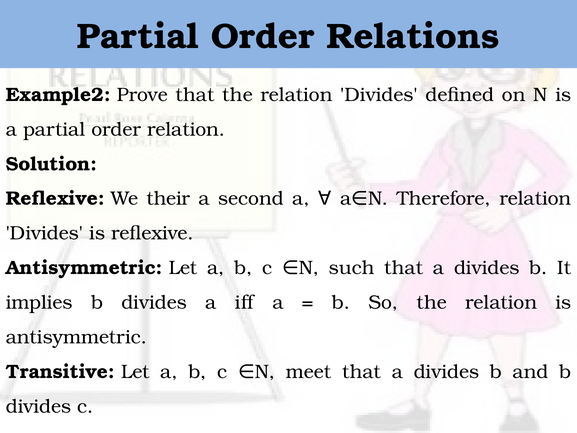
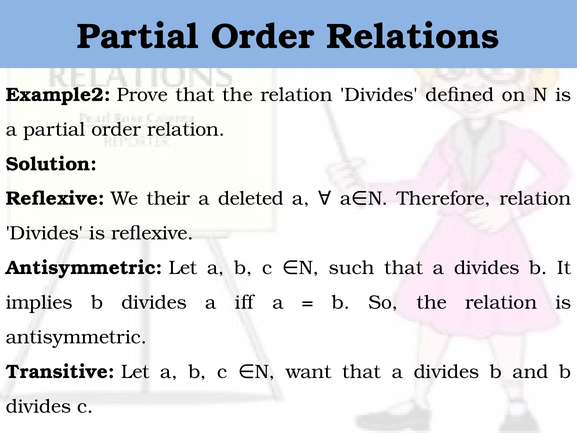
second: second -> deleted
meet: meet -> want
